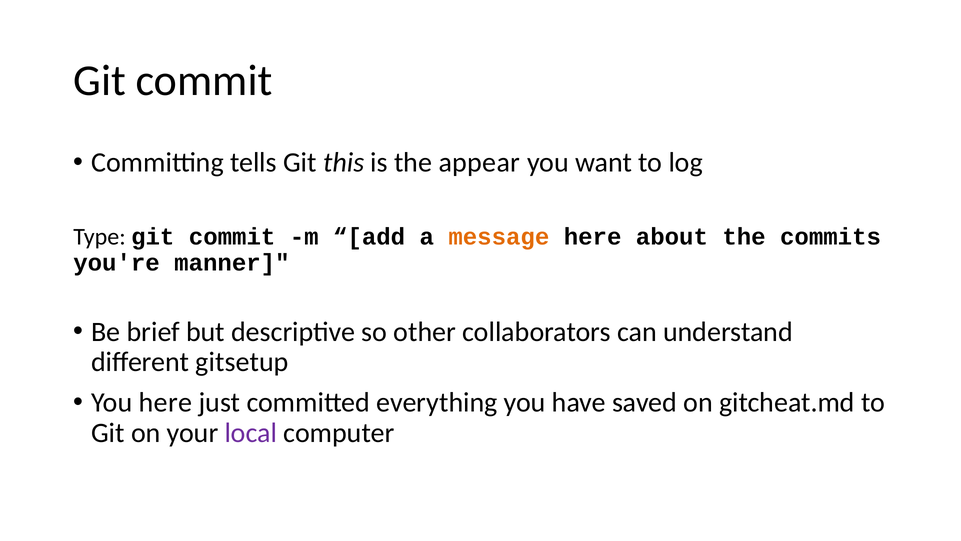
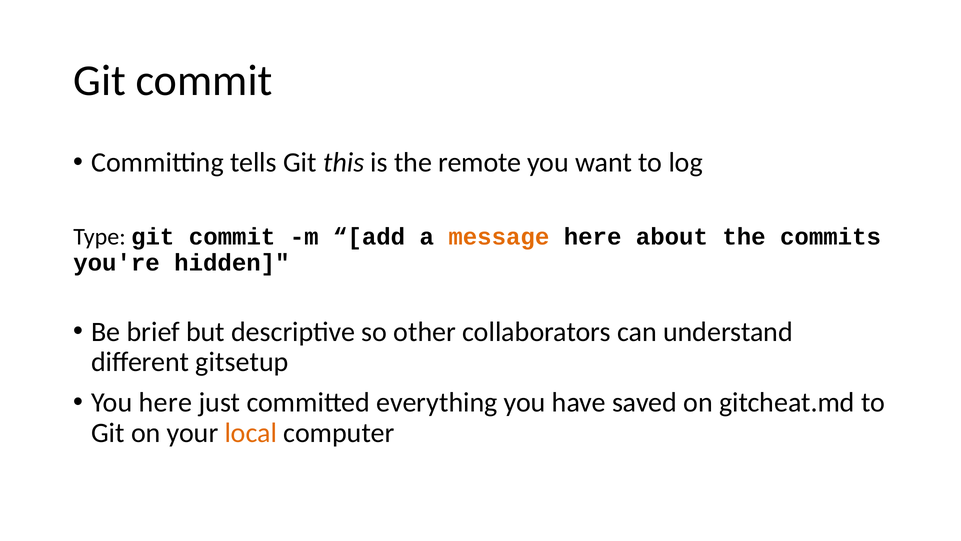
appear: appear -> remote
manner: manner -> hidden
local colour: purple -> orange
